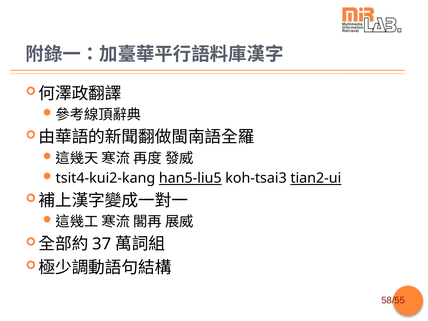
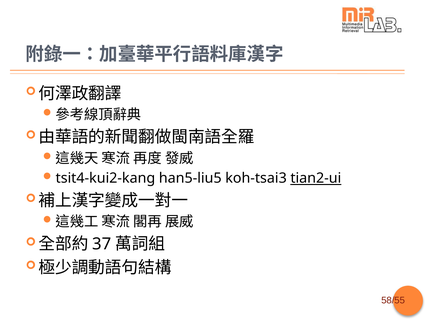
han5-liu5 underline: present -> none
